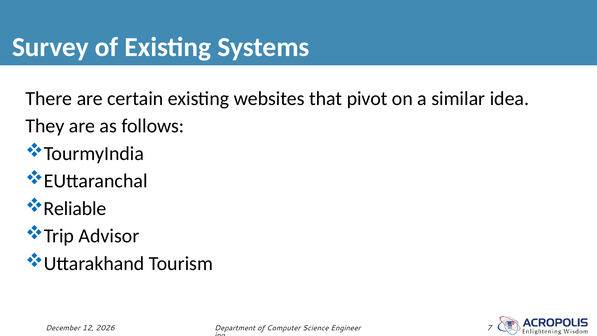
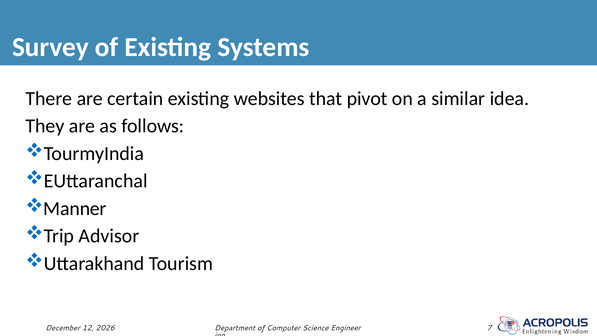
Reliable: Reliable -> Manner
